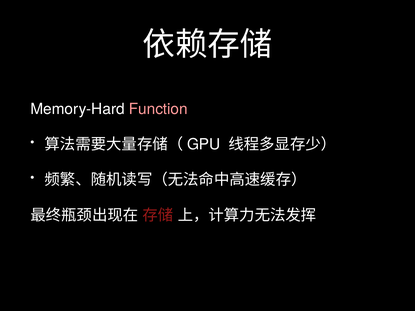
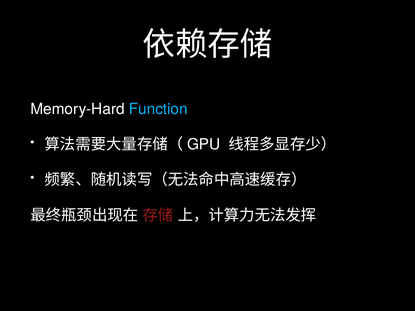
Function colour: pink -> light blue
